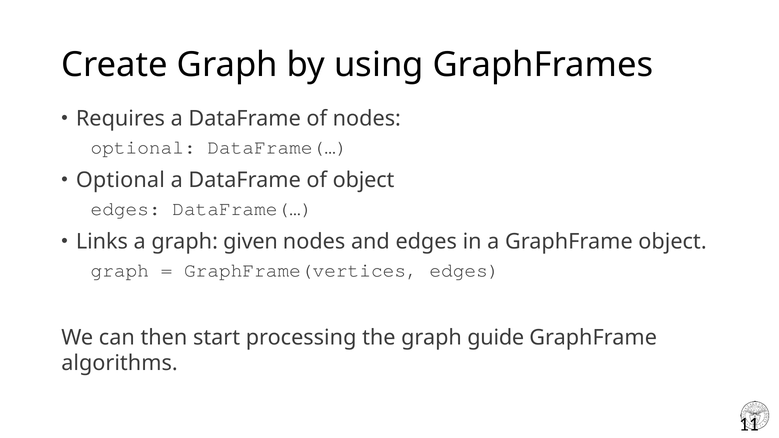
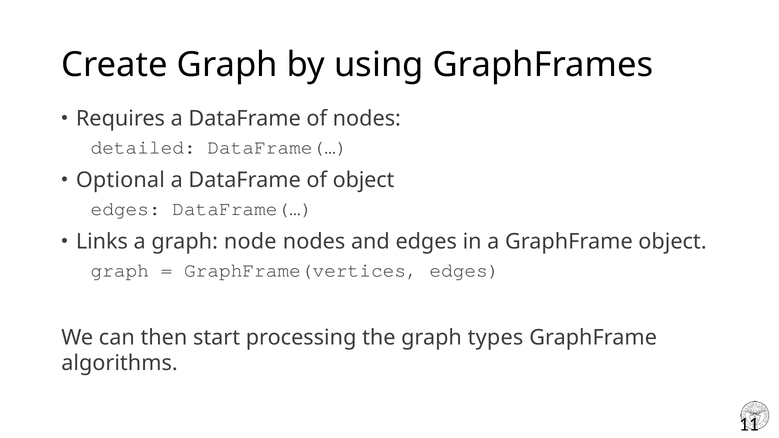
optional at (143, 147): optional -> detailed
given: given -> node
guide: guide -> types
